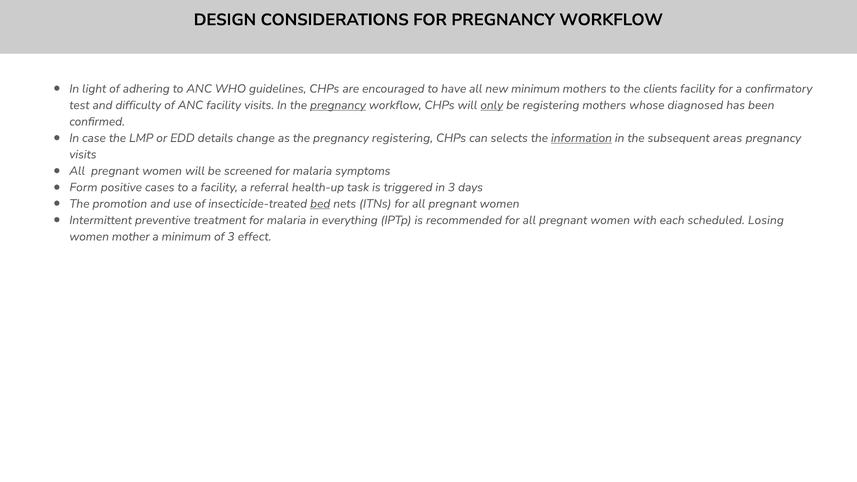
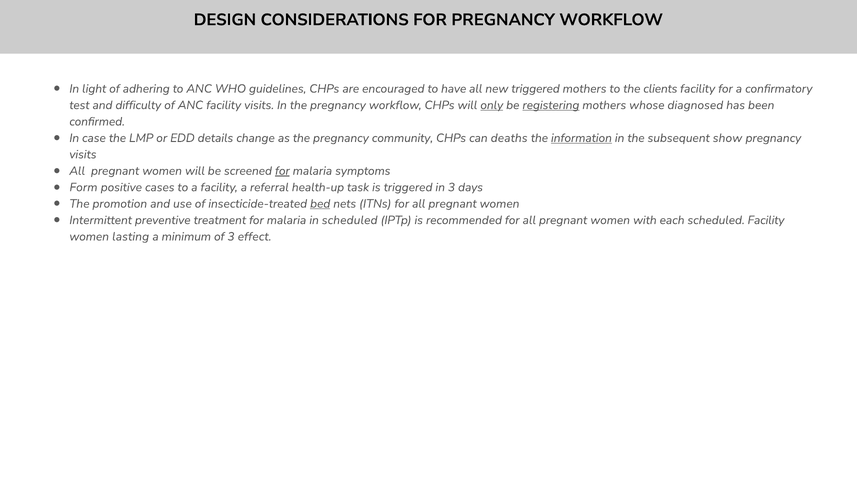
new minimum: minimum -> triggered
pregnancy at (338, 105) underline: present -> none
registering at (551, 105) underline: none -> present
pregnancy registering: registering -> community
selects: selects -> deaths
areas: areas -> show
for at (282, 171) underline: none -> present
in everything: everything -> scheduled
scheduled Losing: Losing -> Facility
mother: mother -> lasting
